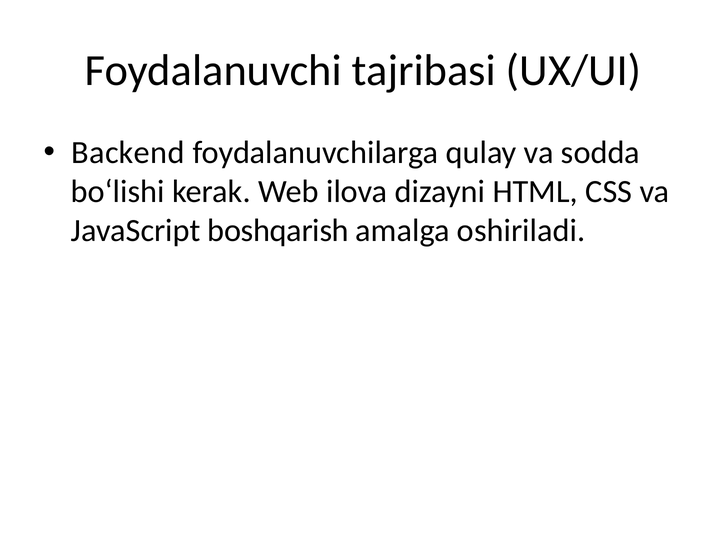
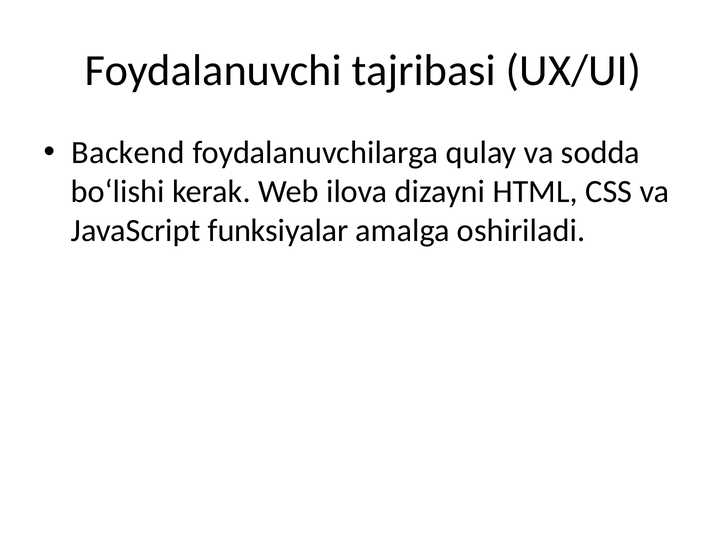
boshqarish: boshqarish -> funksiyalar
